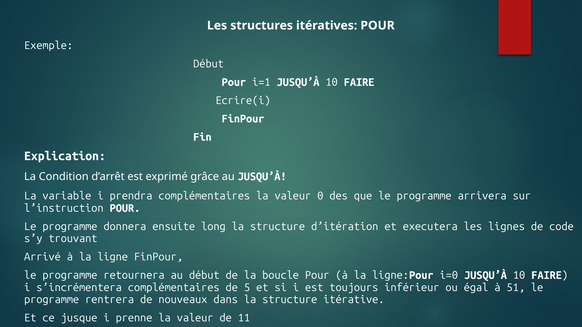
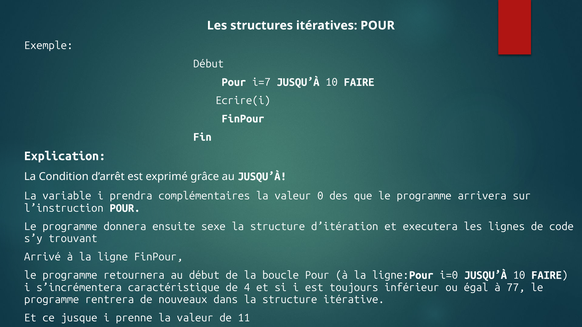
i=1: i=1 -> i=7
long: long -> sexe
s’incrémentera complémentaires: complémentaires -> caractéristique
5: 5 -> 4
51: 51 -> 77
